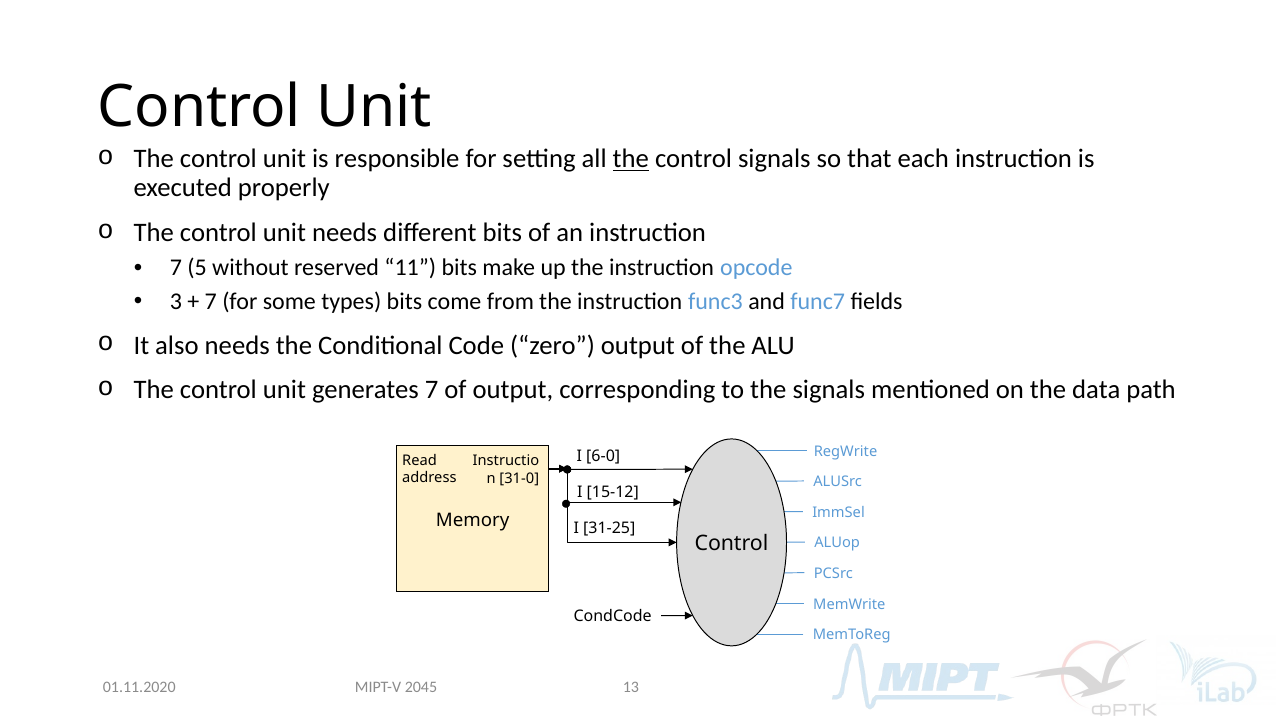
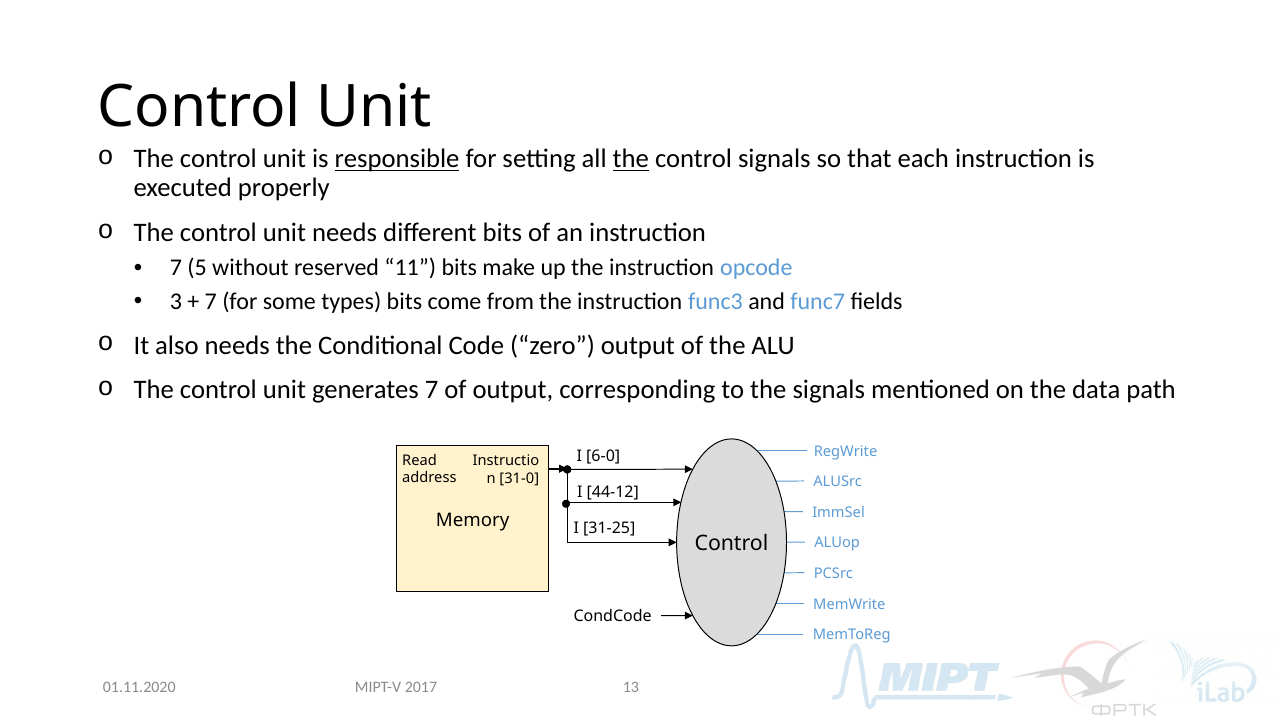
responsible underline: none -> present
15-12: 15-12 -> 44-12
2045: 2045 -> 2017
